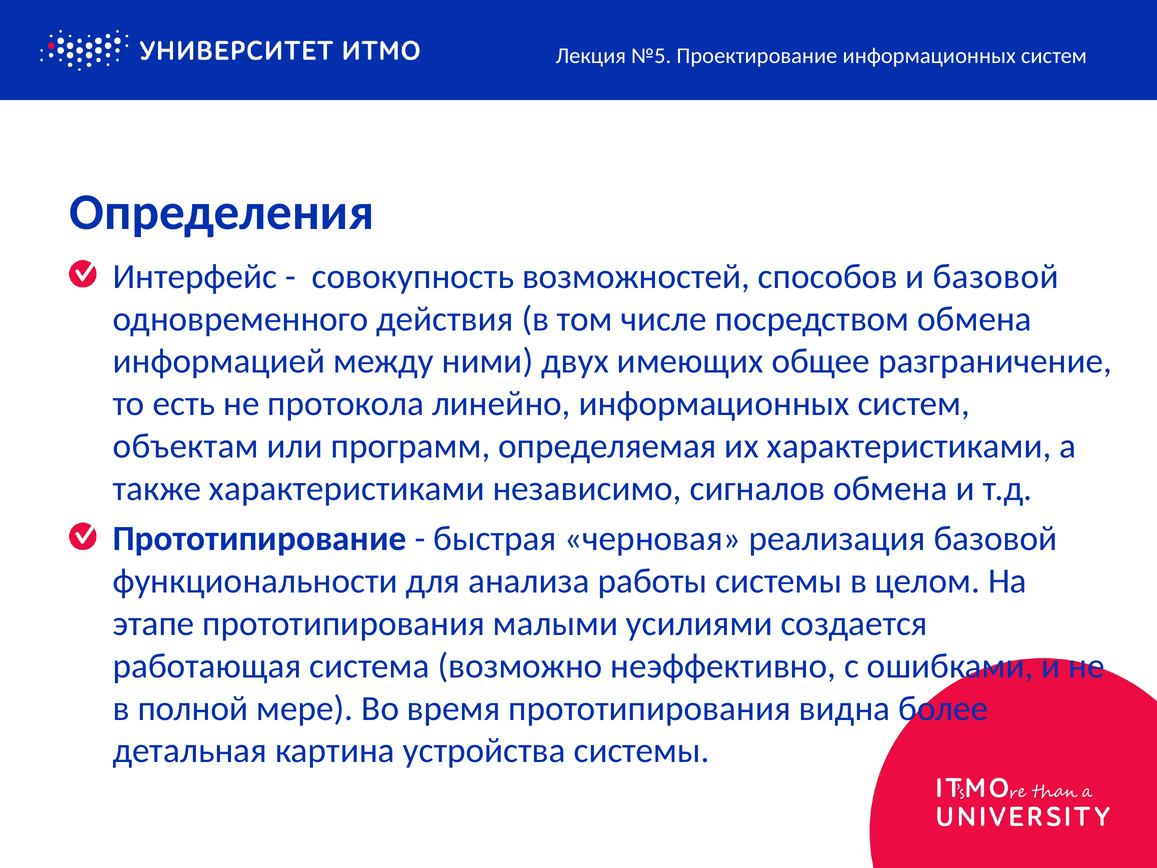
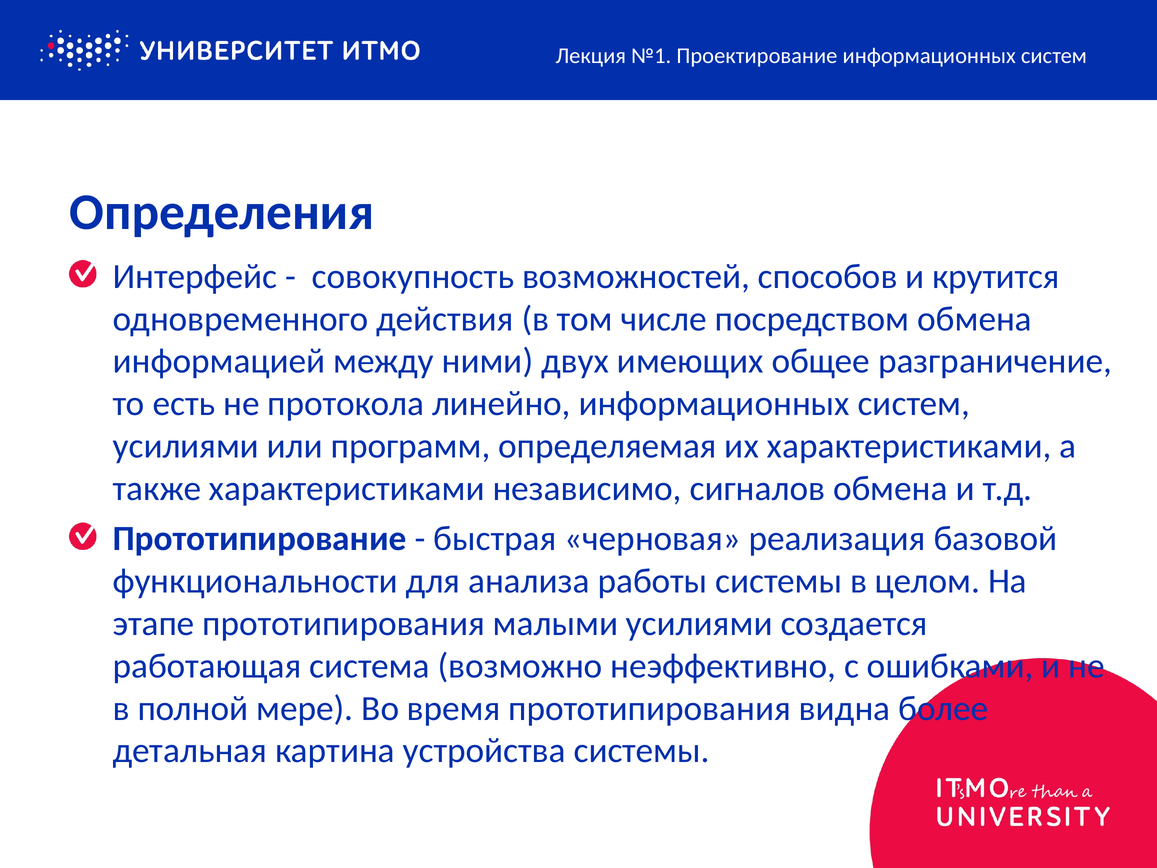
№5: №5 -> №1
и базовой: базовой -> крутится
объектам at (186, 446): объектам -> усилиями
